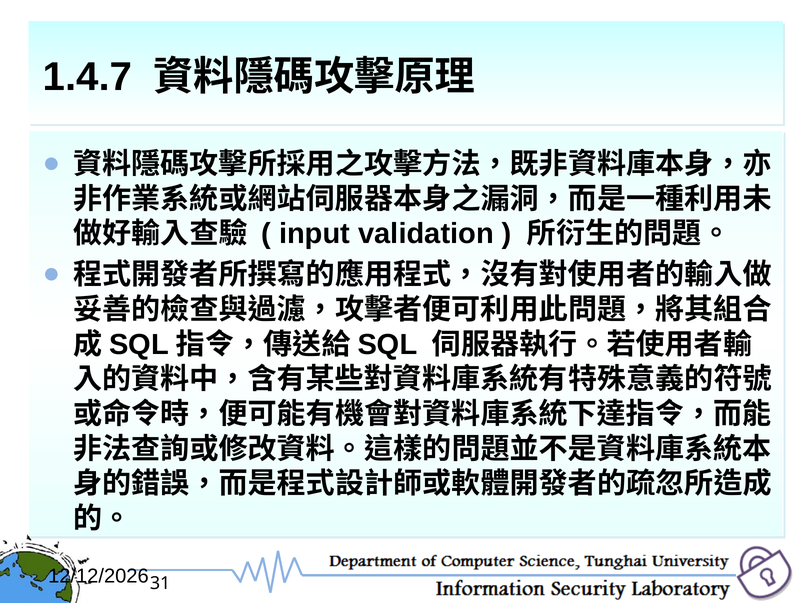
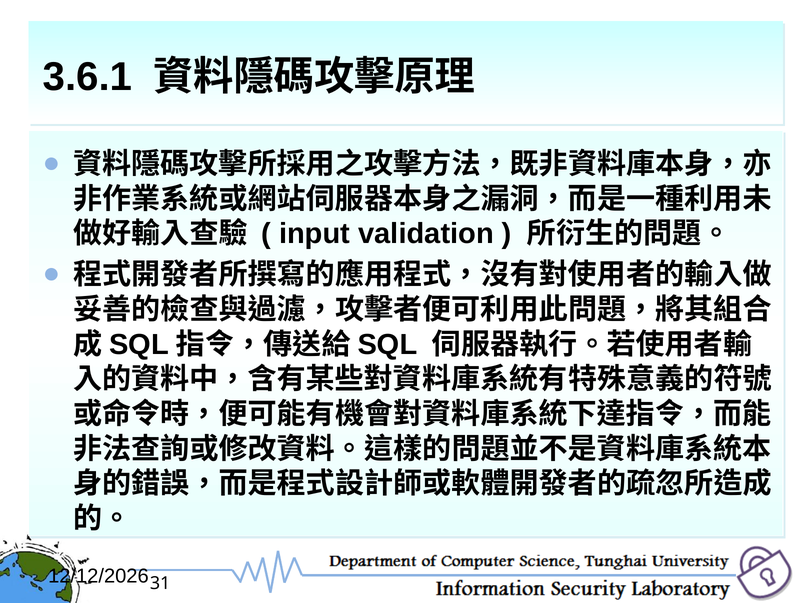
1.4.7: 1.4.7 -> 3.6.1
